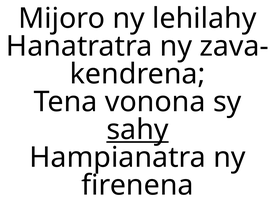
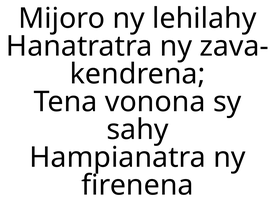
sahy underline: present -> none
